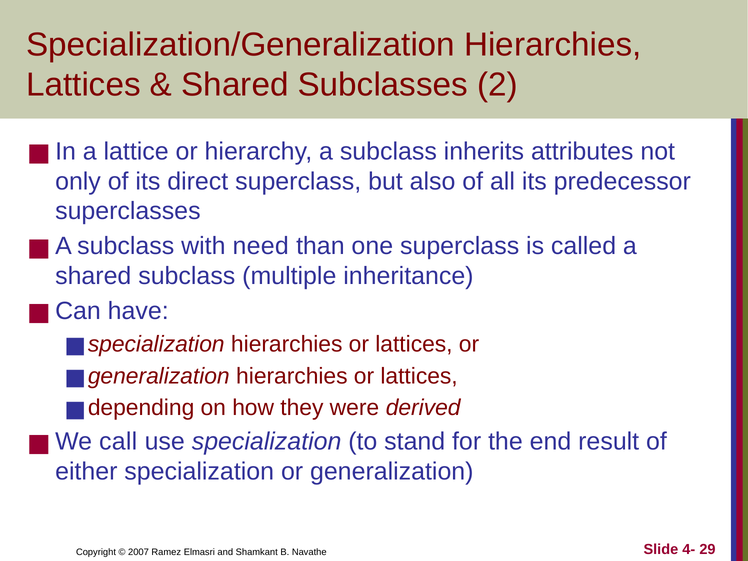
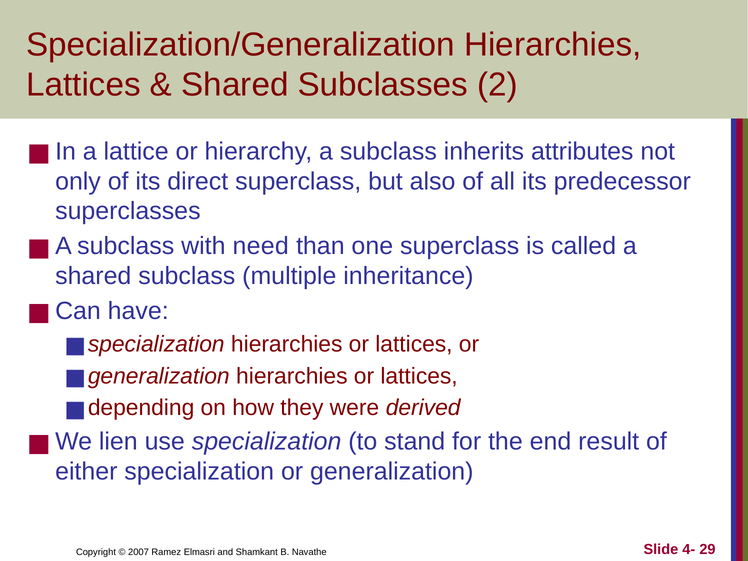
call: call -> lien
